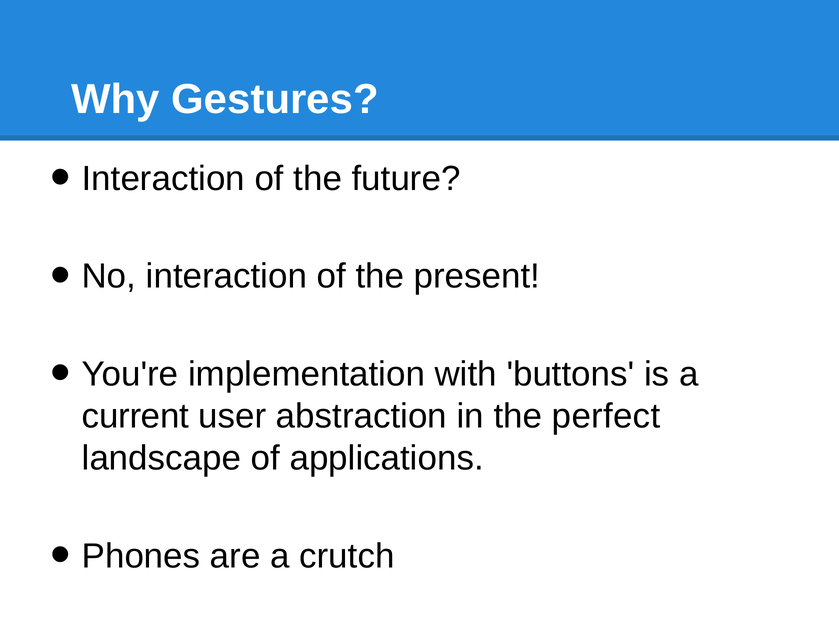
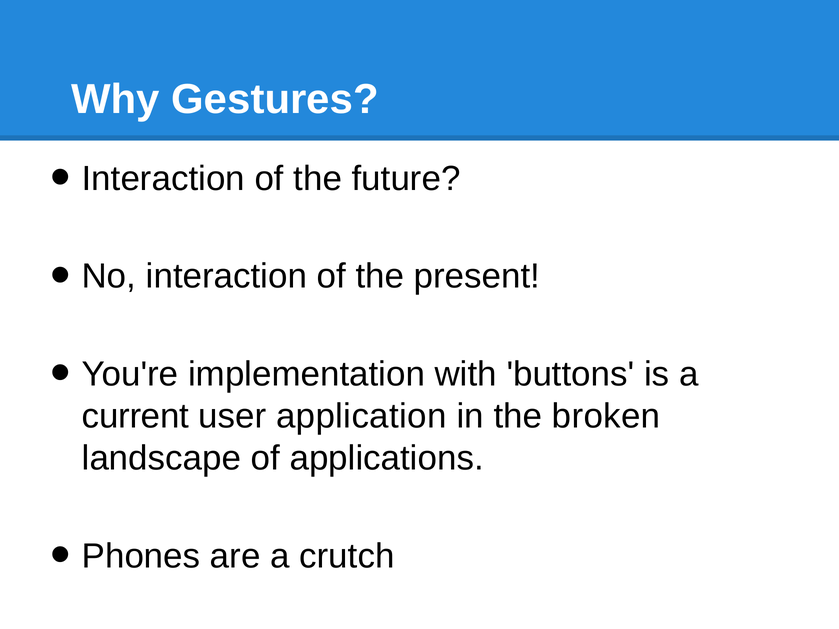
abstraction: abstraction -> application
perfect: perfect -> broken
